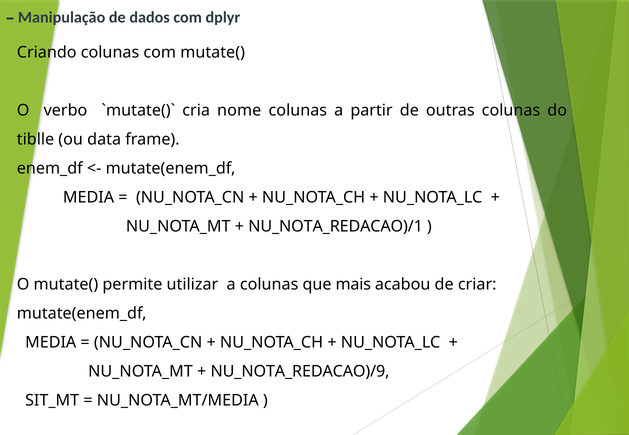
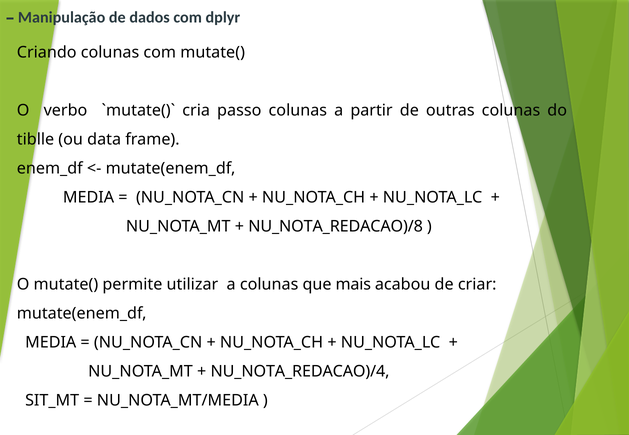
nome: nome -> passo
NU_NOTA_REDACAO)/1: NU_NOTA_REDACAO)/1 -> NU_NOTA_REDACAO)/8
NU_NOTA_REDACAO)/9: NU_NOTA_REDACAO)/9 -> NU_NOTA_REDACAO)/4
